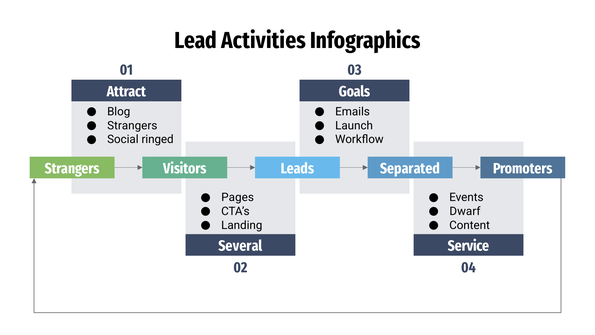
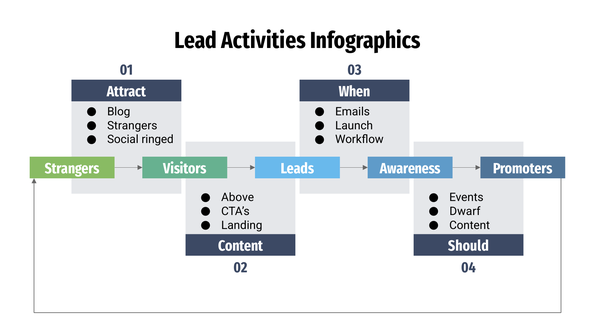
Goals: Goals -> When
Separated: Separated -> Awareness
Pages: Pages -> Above
Several at (240, 246): Several -> Content
Service: Service -> Should
